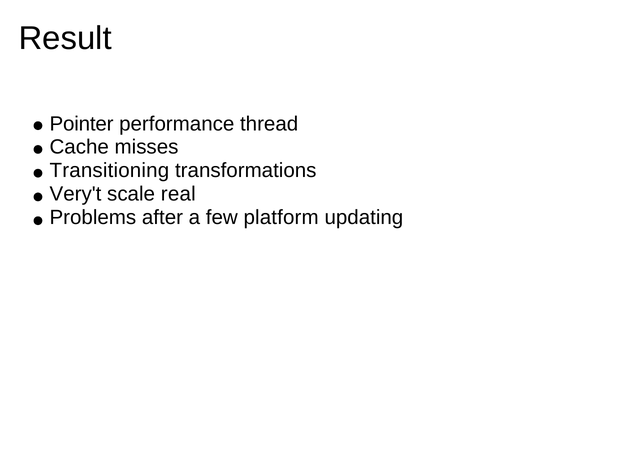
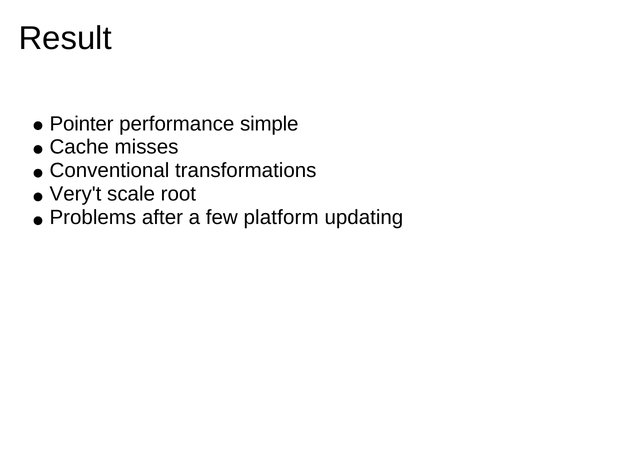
thread: thread -> simple
Transitioning: Transitioning -> Conventional
real: real -> root
